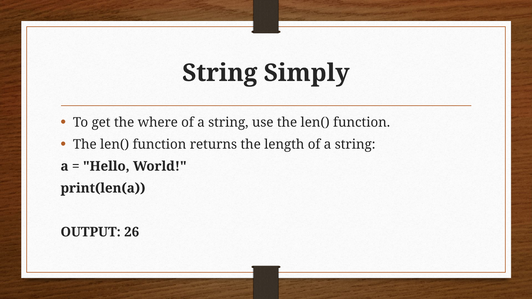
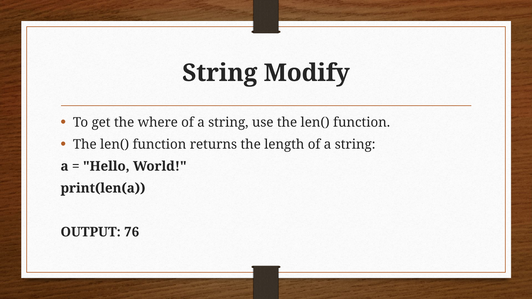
Simply: Simply -> Modify
26: 26 -> 76
